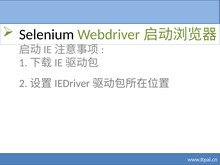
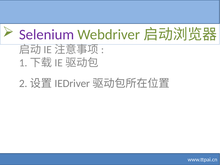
Selenium colour: black -> purple
